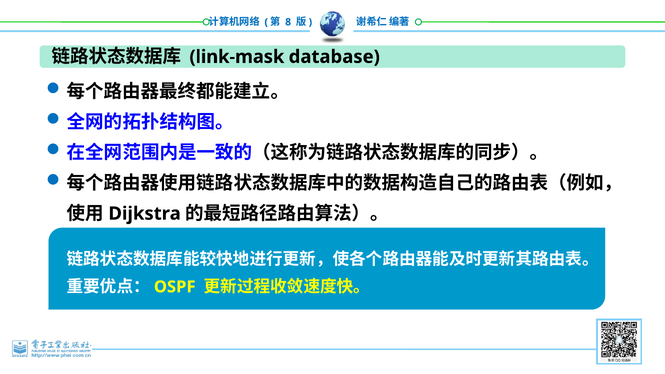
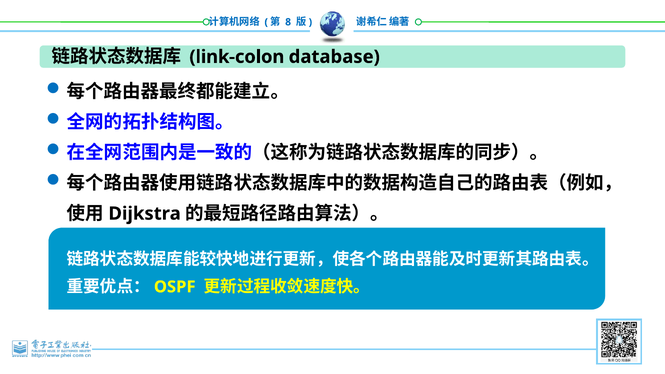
link-mask: link-mask -> link-colon
